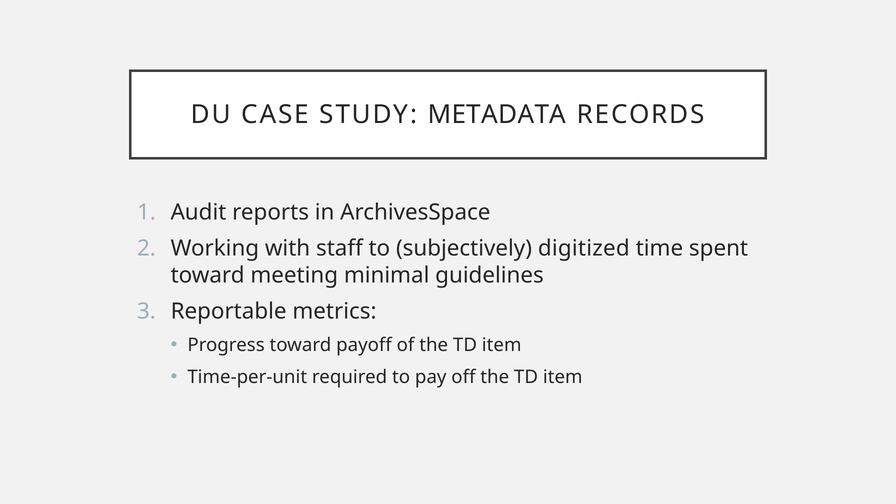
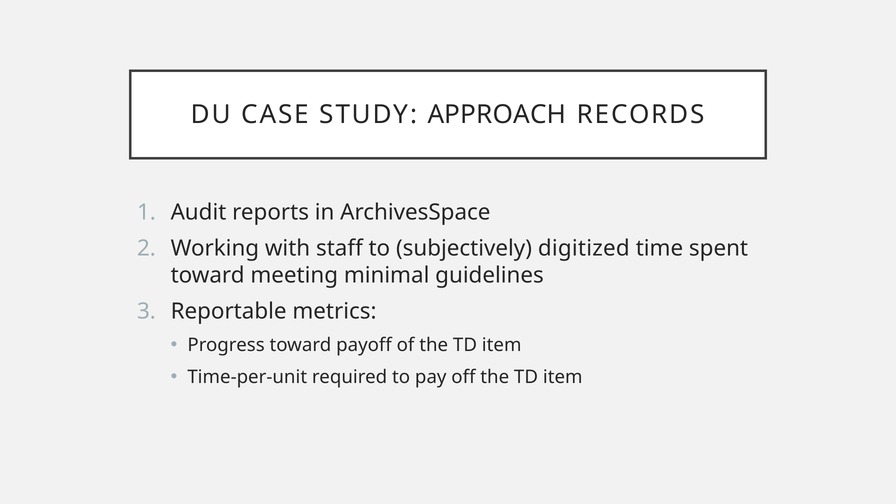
METADATA: METADATA -> APPROACH
